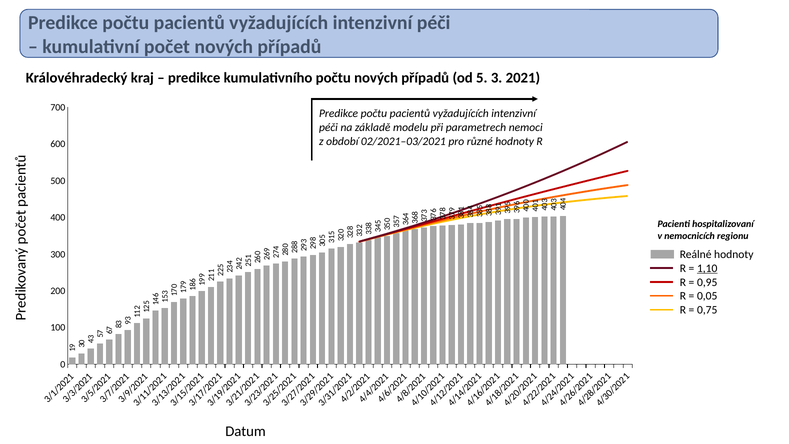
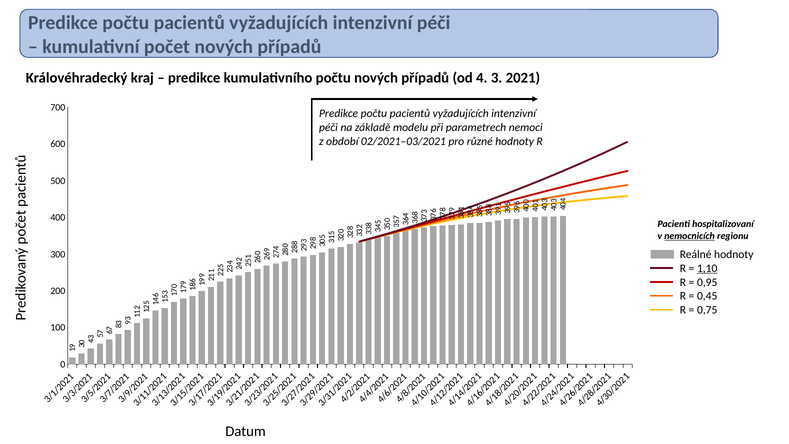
od 5: 5 -> 4
nemocnicích underline: none -> present
0,05: 0,05 -> 0,45
